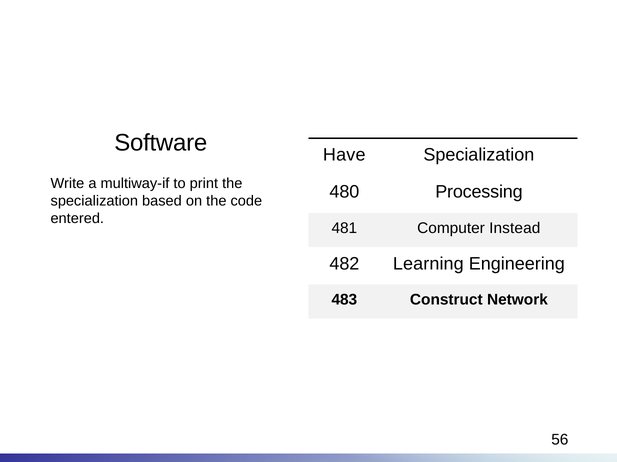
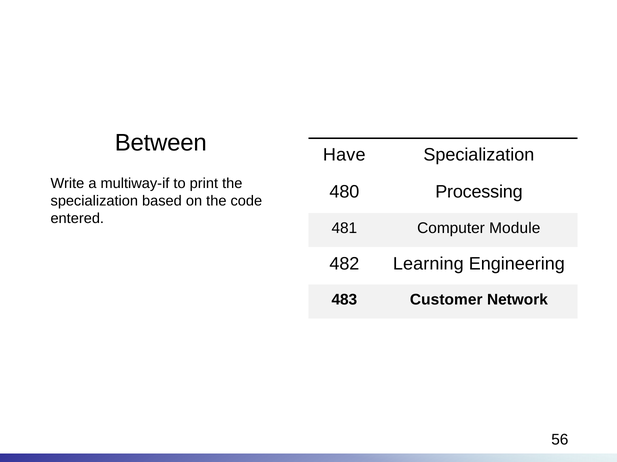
Software: Software -> Between
Instead: Instead -> Module
Construct: Construct -> Customer
